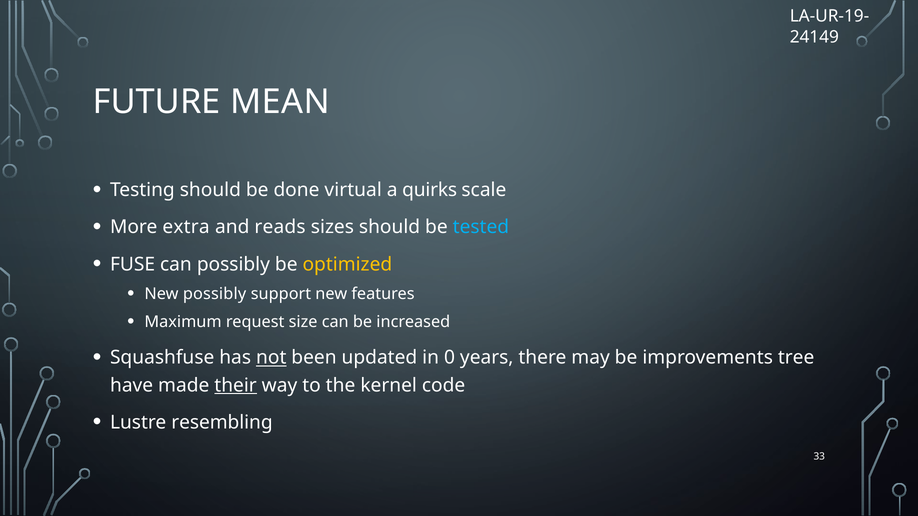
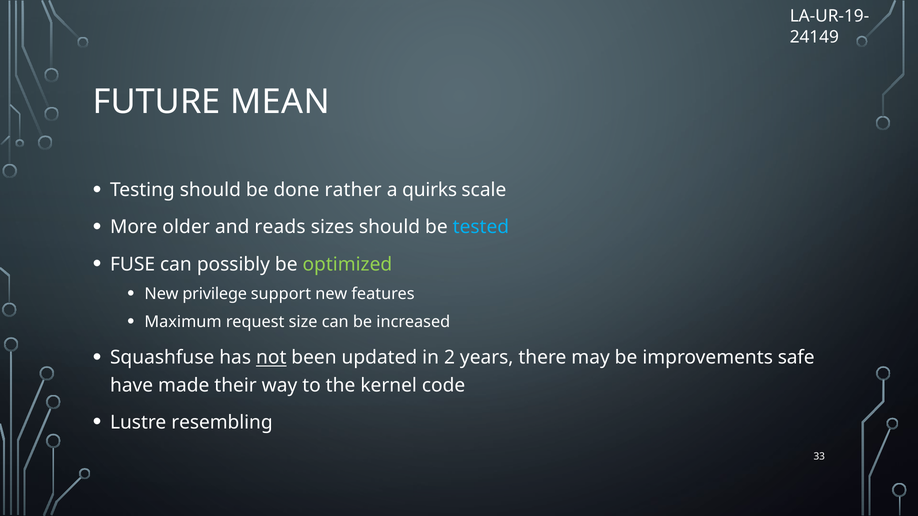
virtual: virtual -> rather
extra: extra -> older
optimized colour: yellow -> light green
New possibly: possibly -> privilege
0: 0 -> 2
tree: tree -> safe
their underline: present -> none
